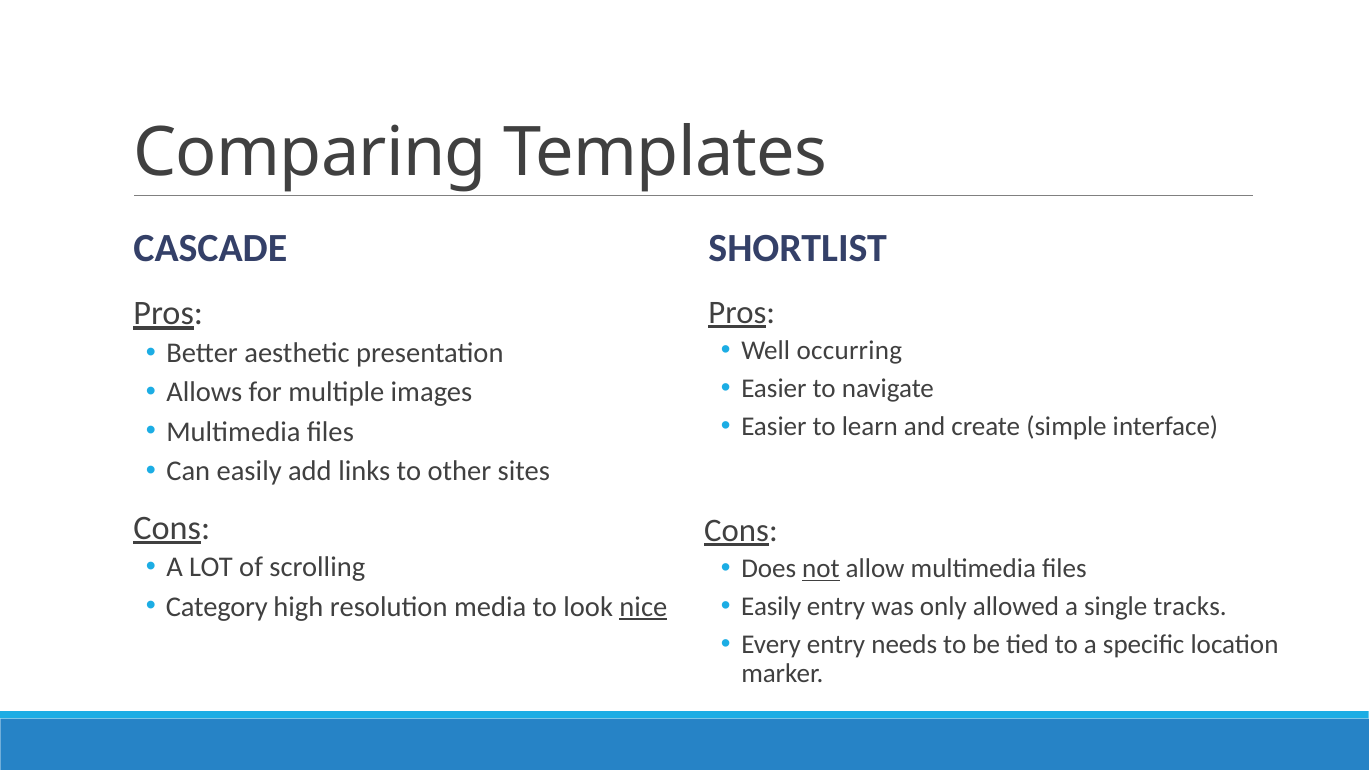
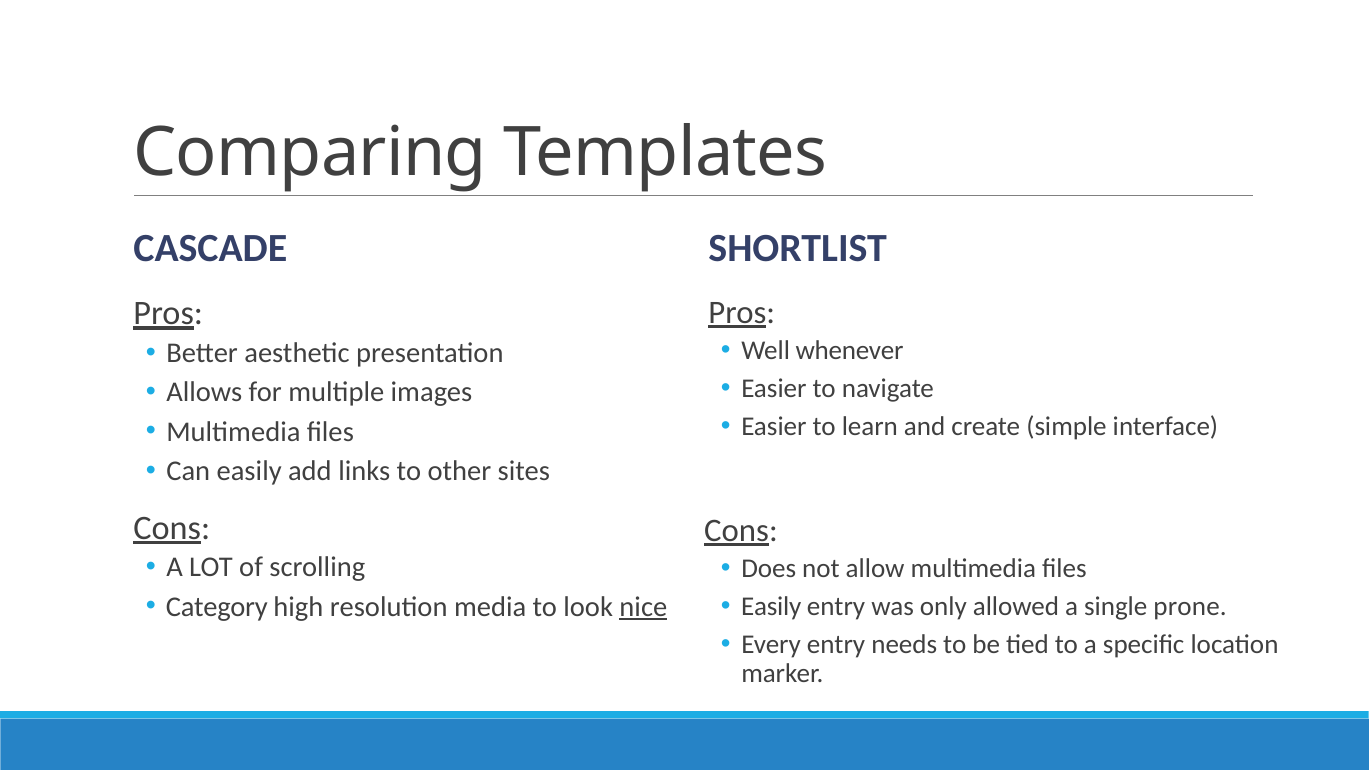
occurring: occurring -> whenever
not underline: present -> none
tracks: tracks -> prone
